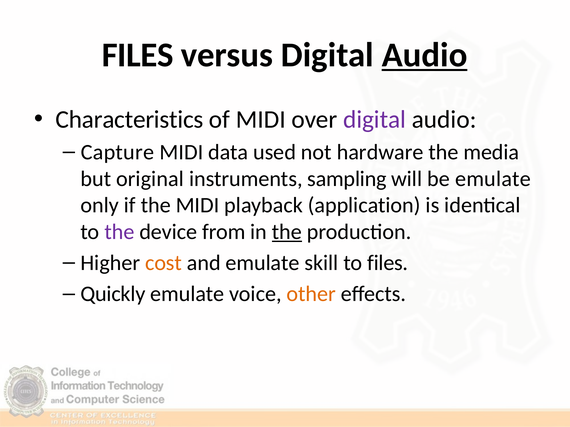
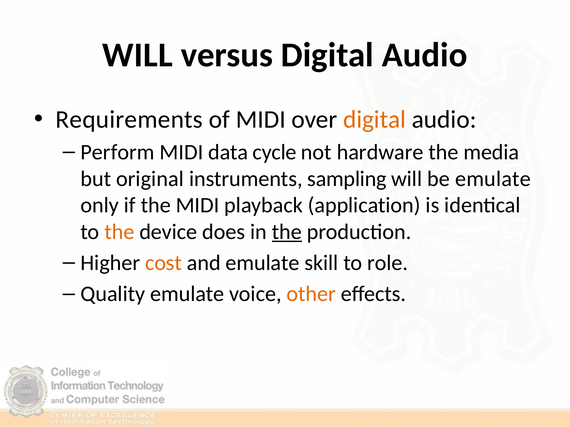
FILES at (138, 55): FILES -> WILL
Audio at (425, 55) underline: present -> none
Characteristics: Characteristics -> Requirements
digital at (375, 120) colour: purple -> orange
Capture: Capture -> Perform
used: used -> cycle
the at (119, 232) colour: purple -> orange
from: from -> does
to files: files -> role
Quickly: Quickly -> Quality
